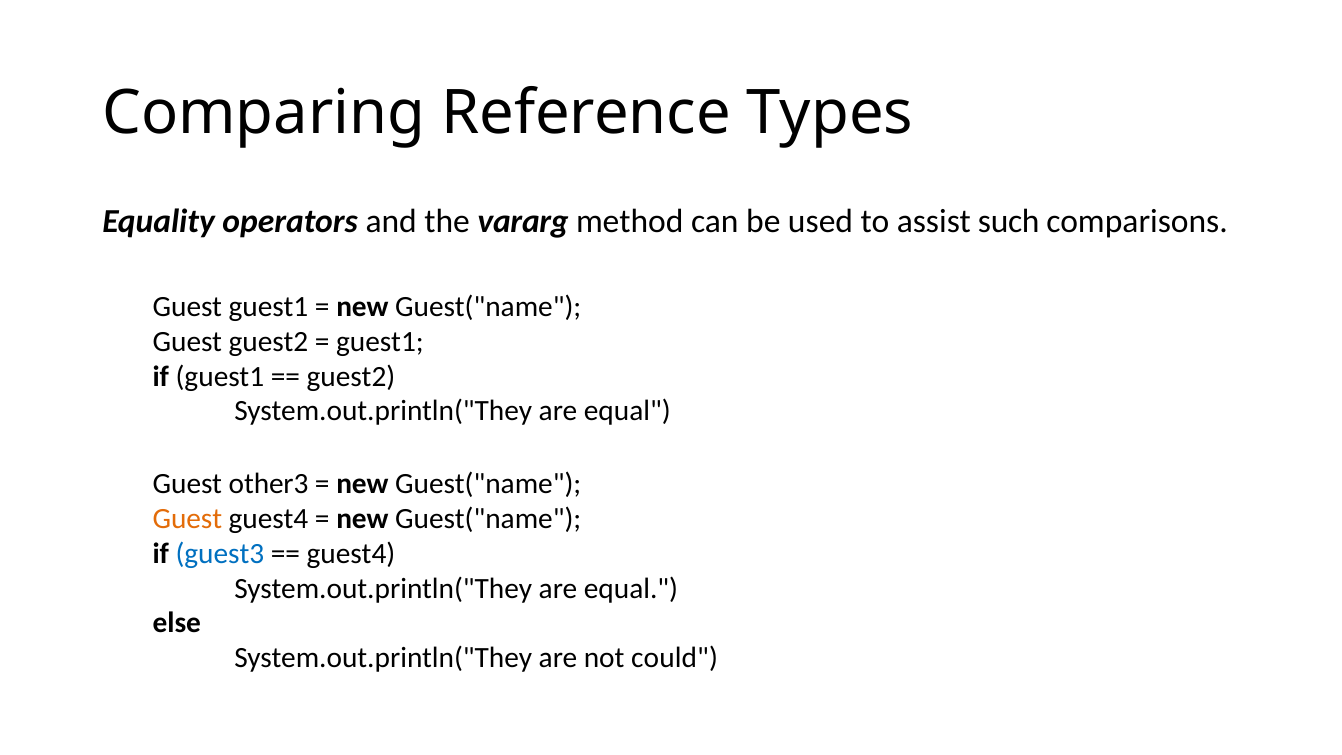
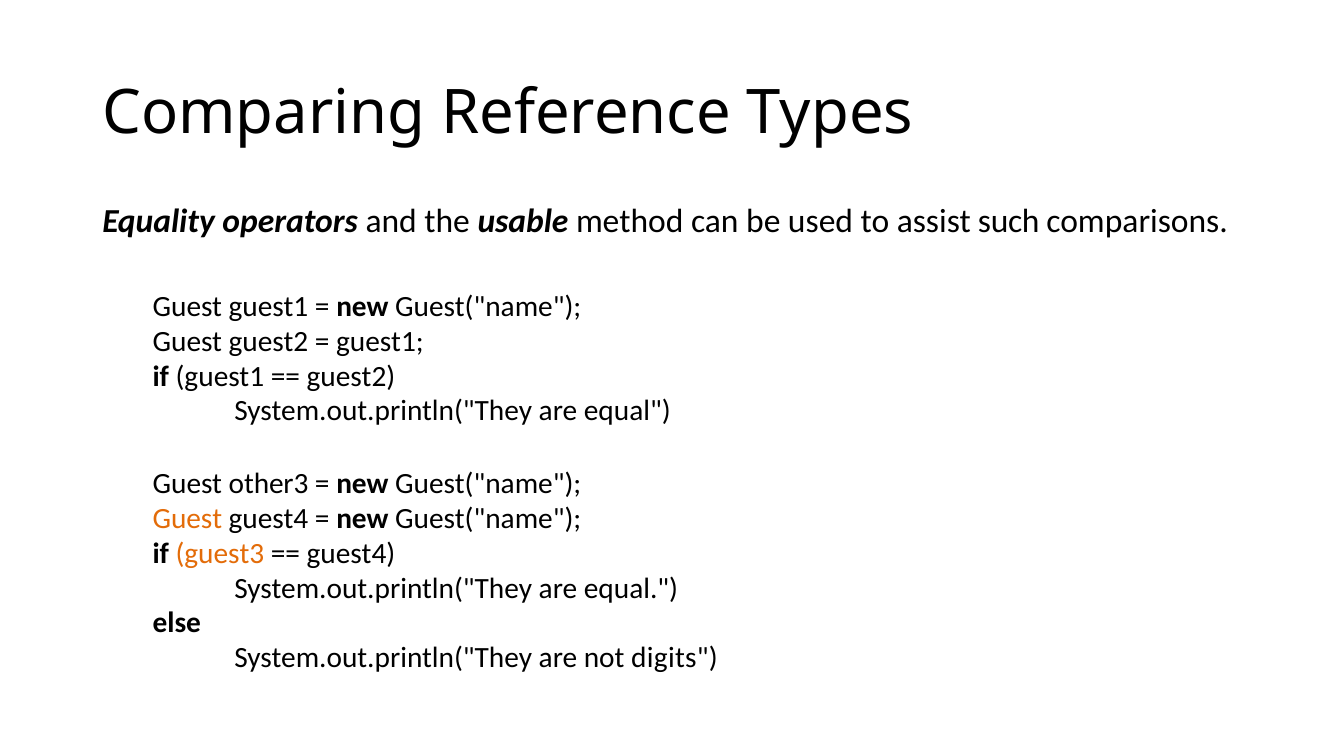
vararg: vararg -> usable
guest3 colour: blue -> orange
could: could -> digits
